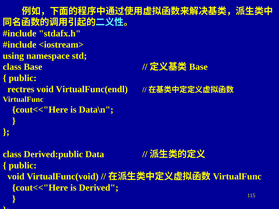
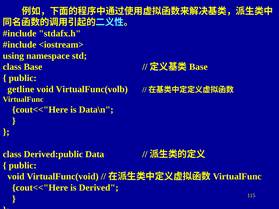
rectres: rectres -> getline
VirtualFunc(endl: VirtualFunc(endl -> VirtualFunc(volb
